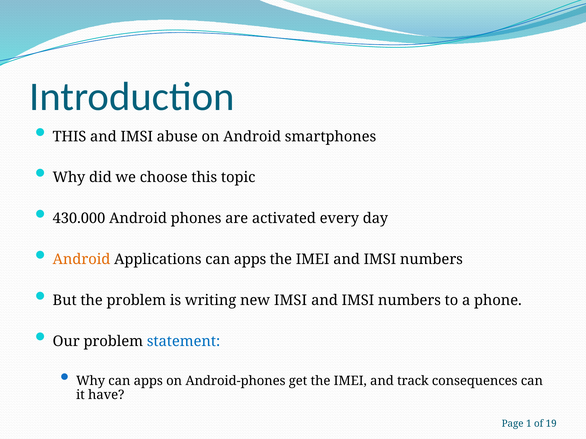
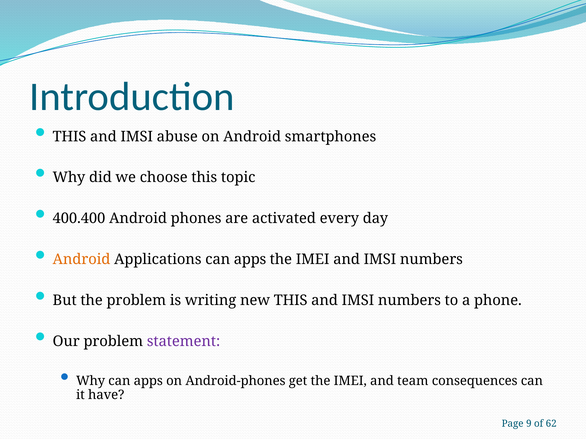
430.000: 430.000 -> 400.400
new IMSI: IMSI -> THIS
statement colour: blue -> purple
track: track -> team
1: 1 -> 9
19: 19 -> 62
